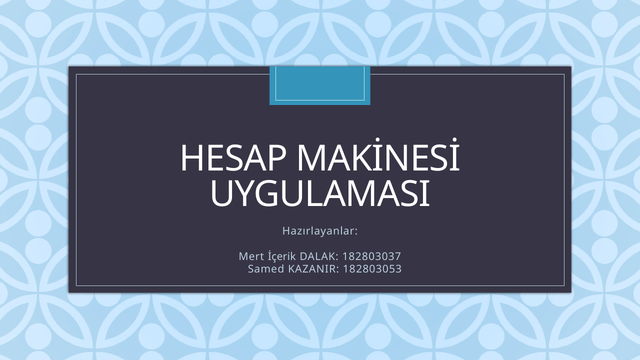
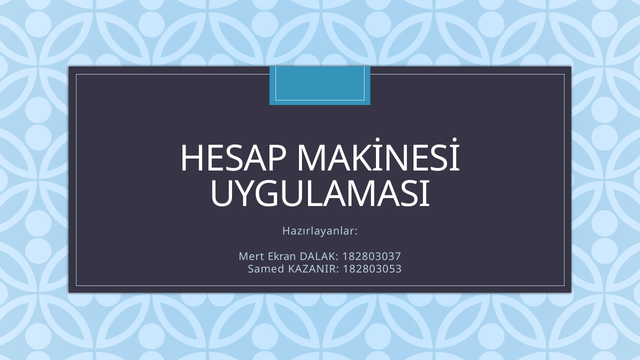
İçerik: İçerik -> Ekran
